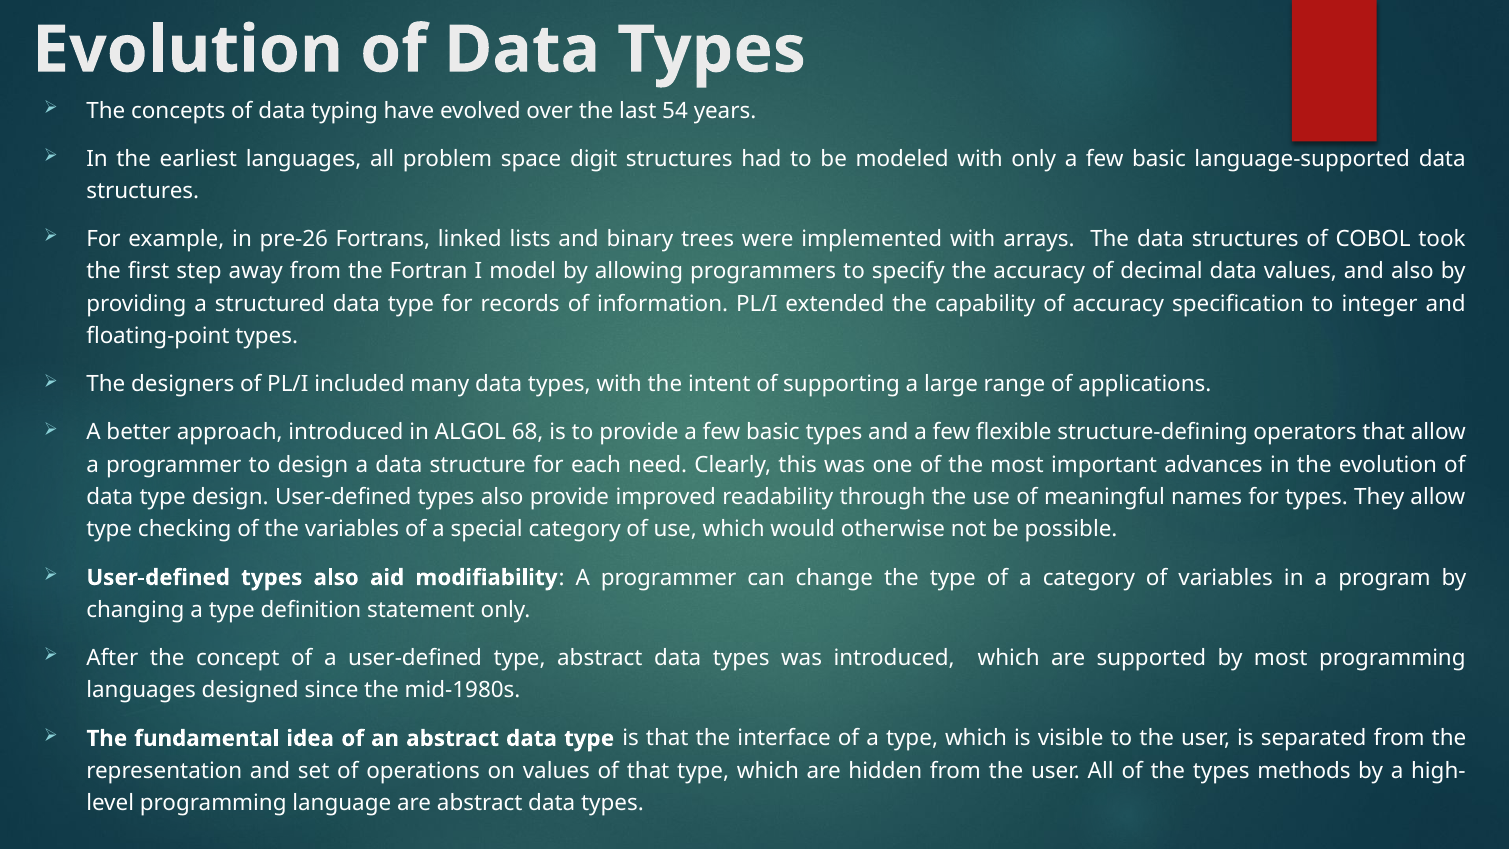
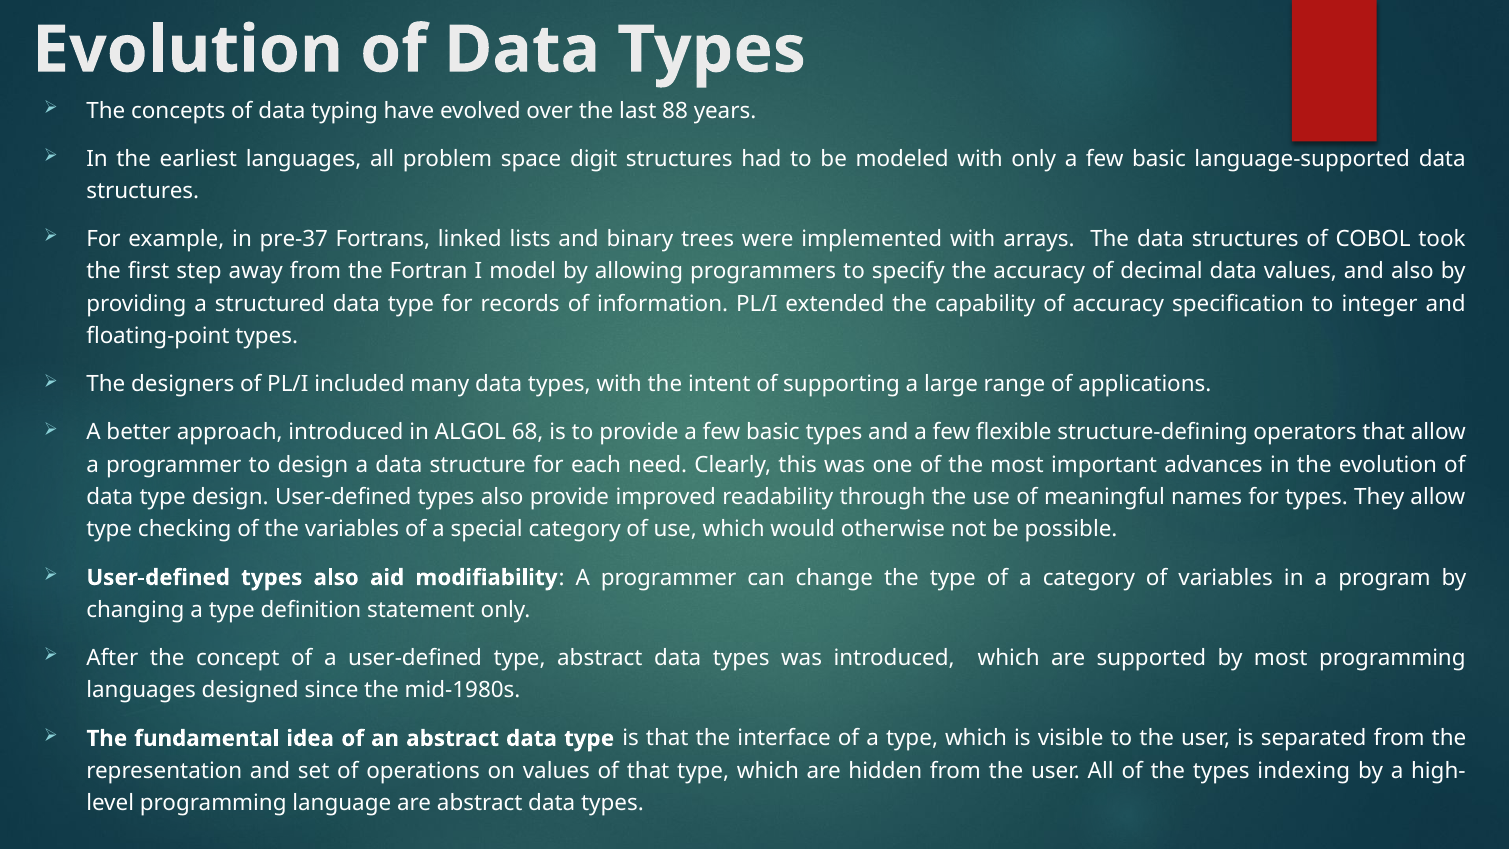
54: 54 -> 88
pre-26: pre-26 -> pre-37
methods: methods -> indexing
